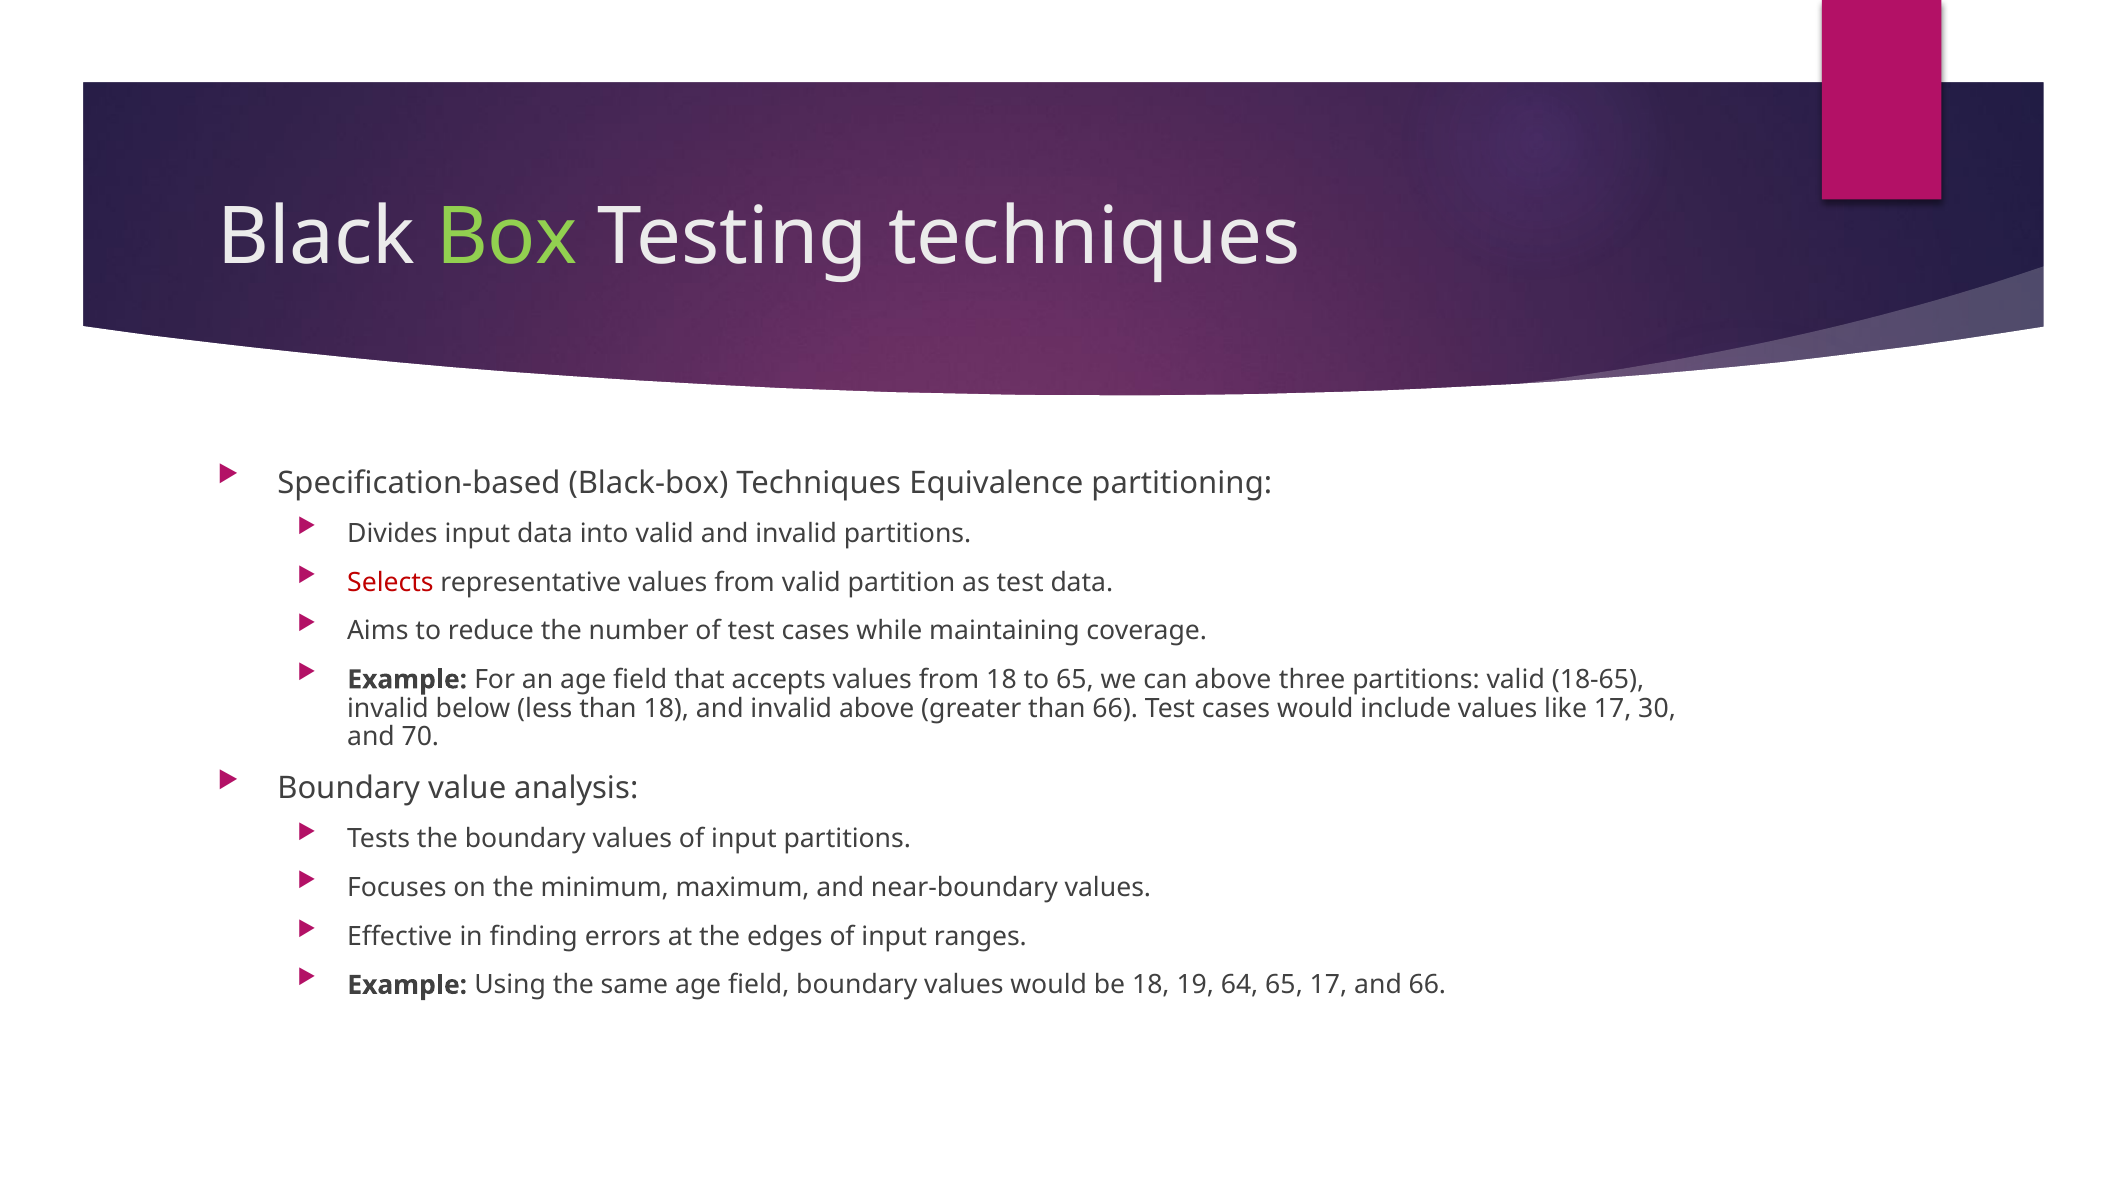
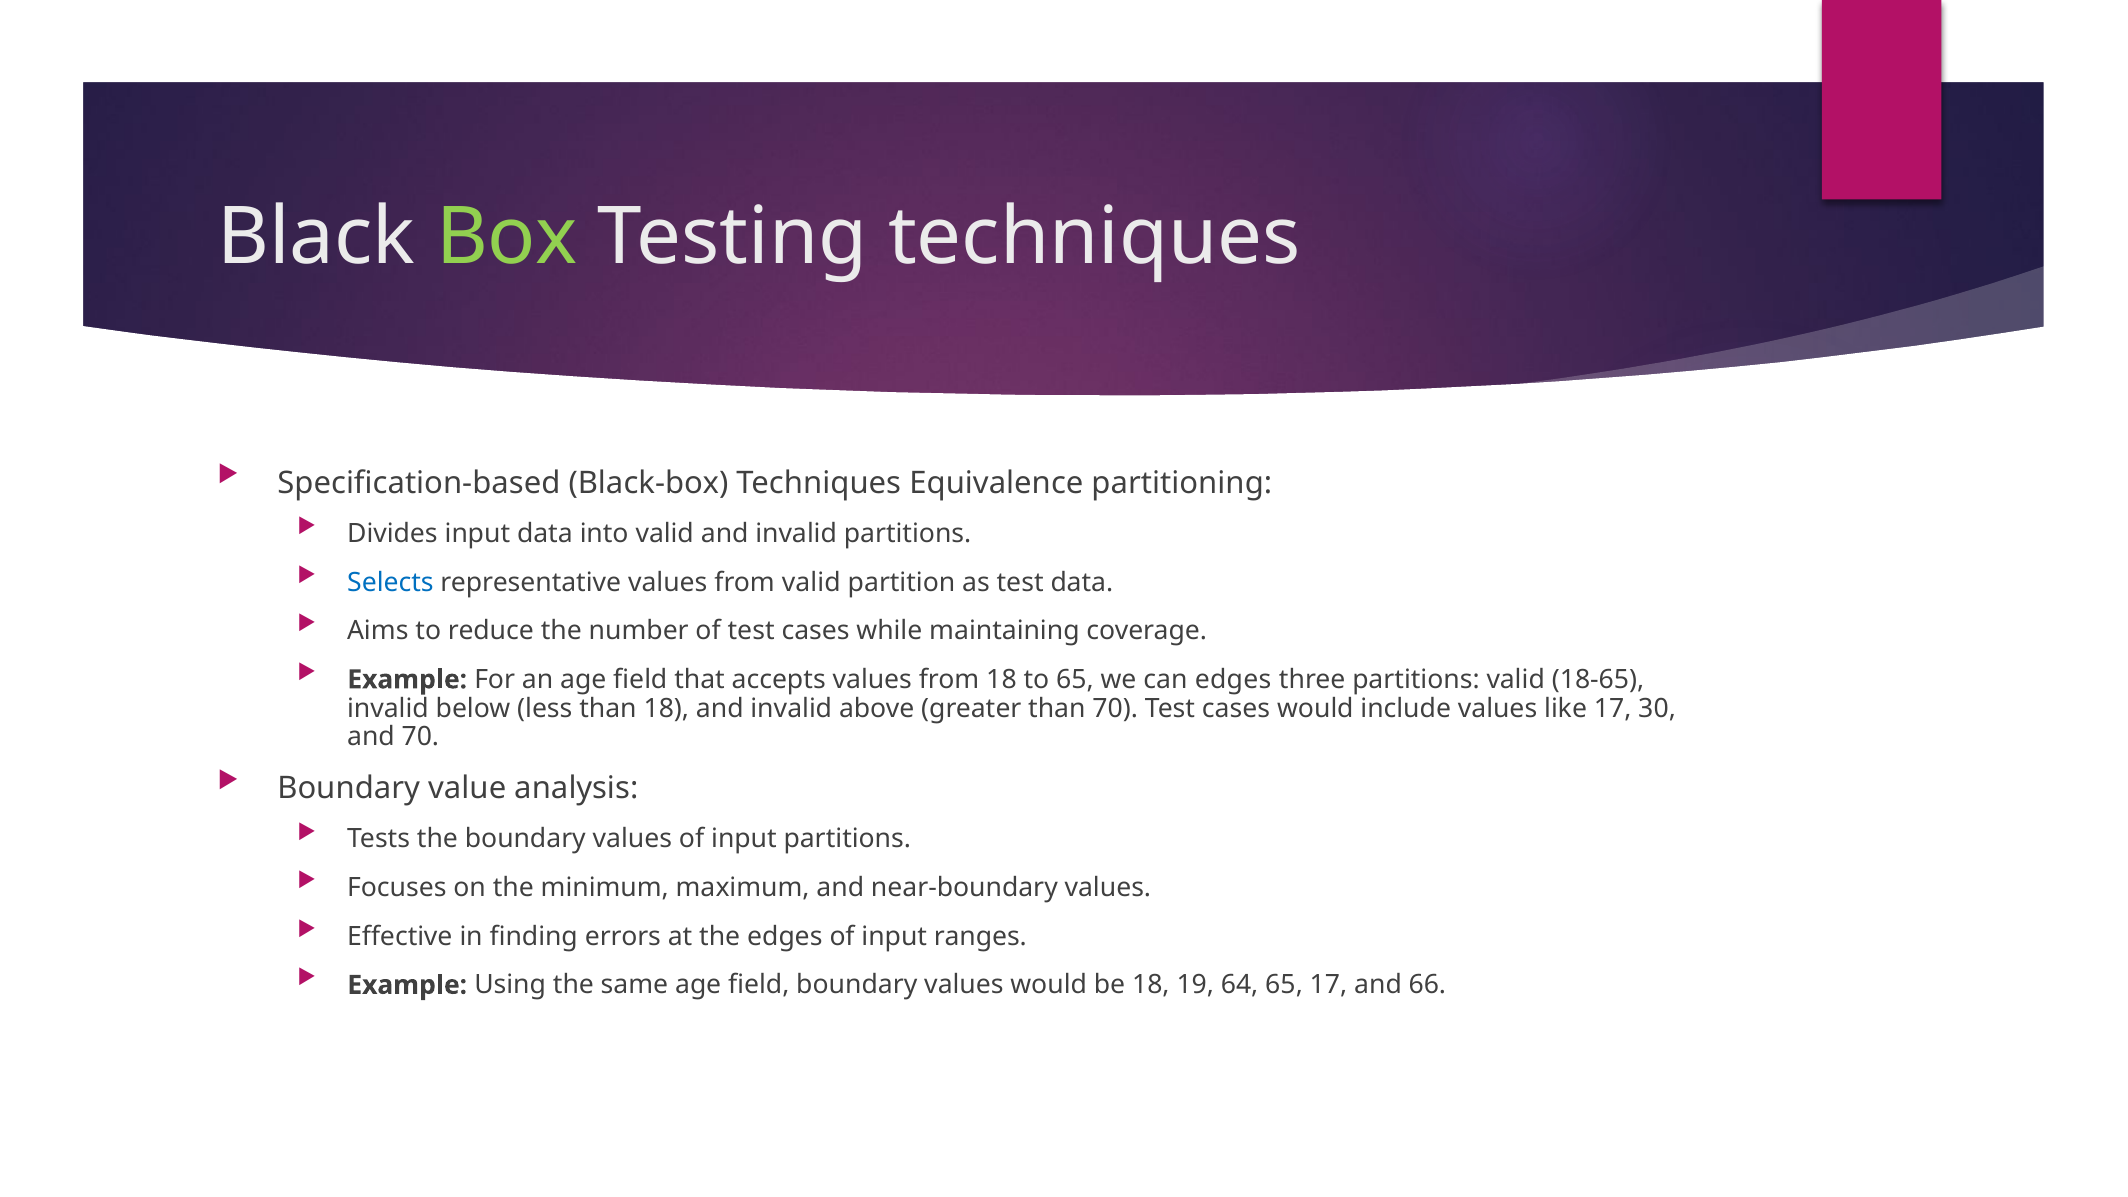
Selects colour: red -> blue
can above: above -> edges
than 66: 66 -> 70
